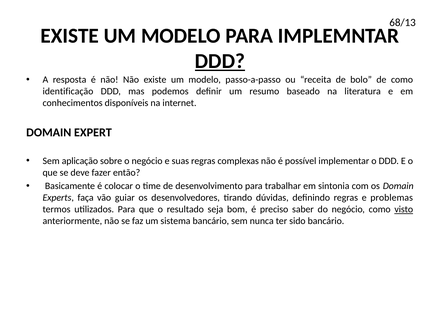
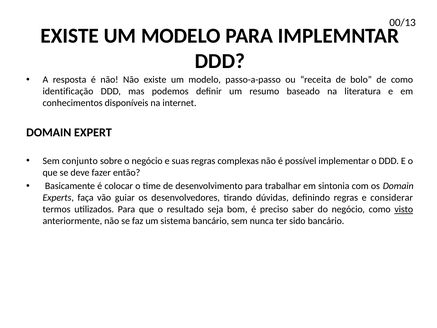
68/13: 68/13 -> 00/13
DDD at (220, 61) underline: present -> none
aplicação: aplicação -> conjunto
problemas: problemas -> considerar
